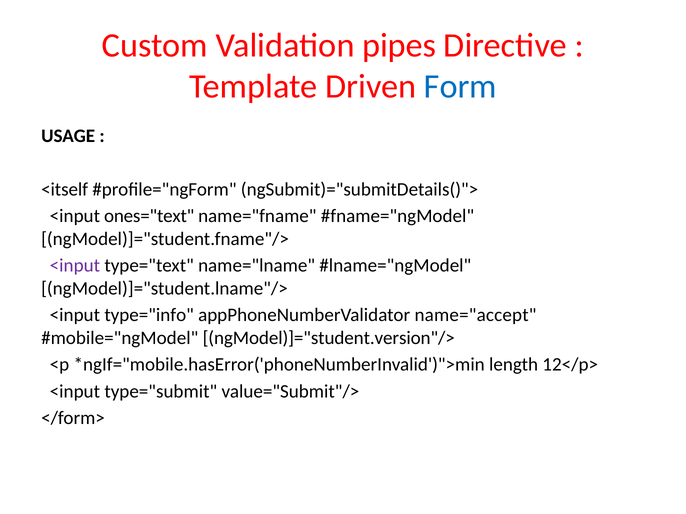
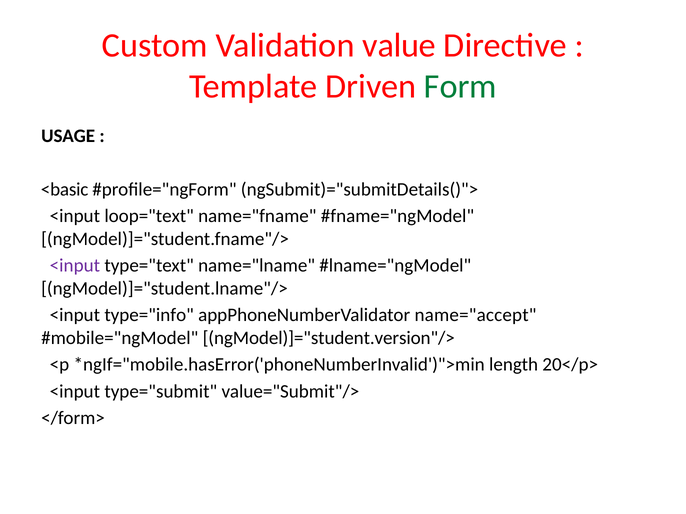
pipes: pipes -> value
Form colour: blue -> green
<itself: <itself -> <basic
ones="text: ones="text -> loop="text
12</p>: 12</p> -> 20</p>
